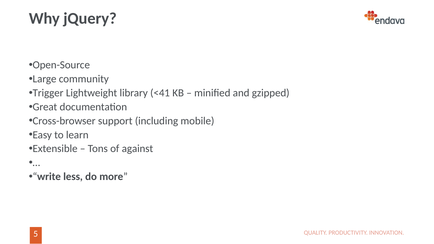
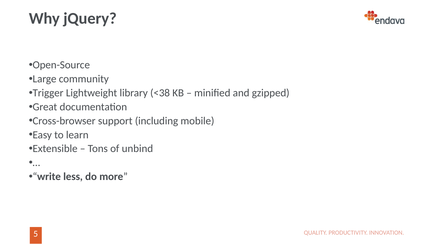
<41: <41 -> <38
against: against -> unbind
